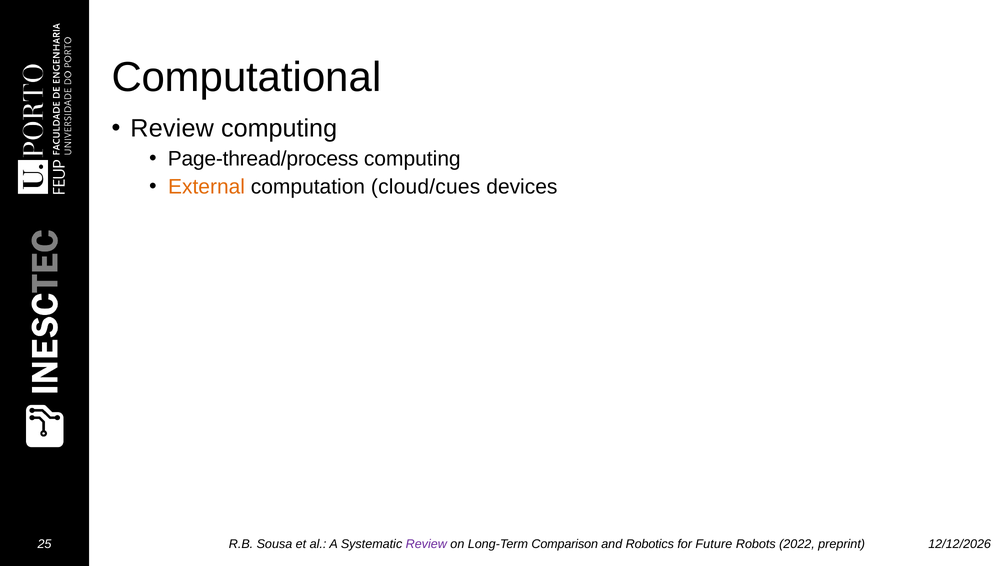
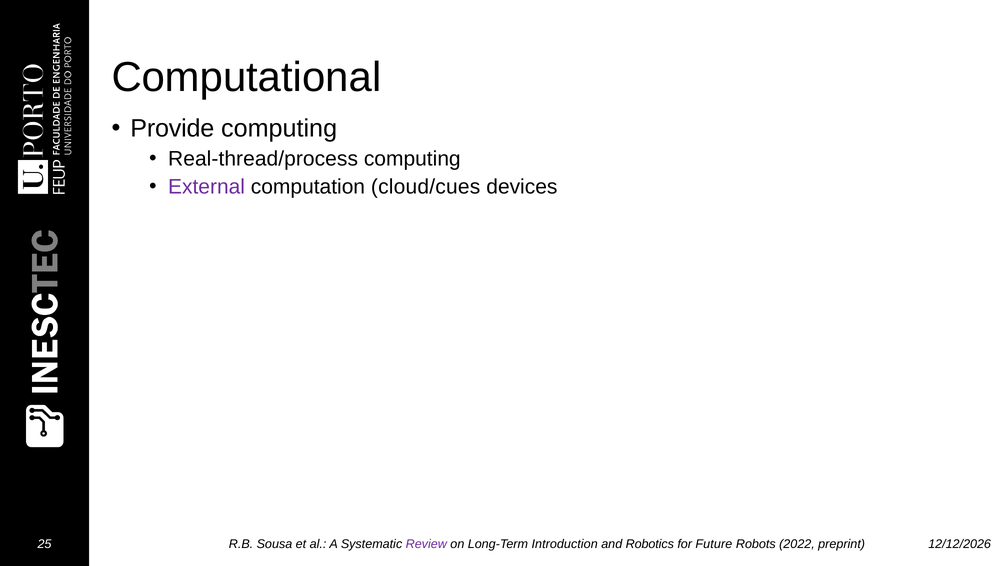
Review at (172, 129): Review -> Provide
Page-thread/process: Page-thread/process -> Real-thread/process
External colour: orange -> purple
Comparison: Comparison -> Introduction
